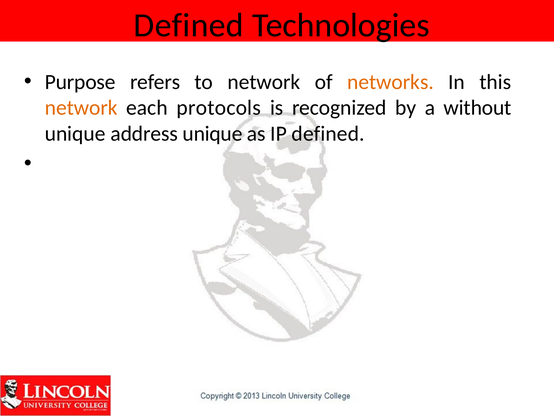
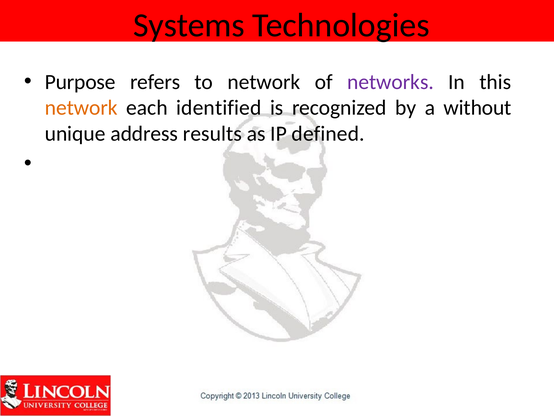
Defined at (189, 25): Defined -> Systems
networks colour: orange -> purple
protocols: protocols -> identified
address unique: unique -> results
